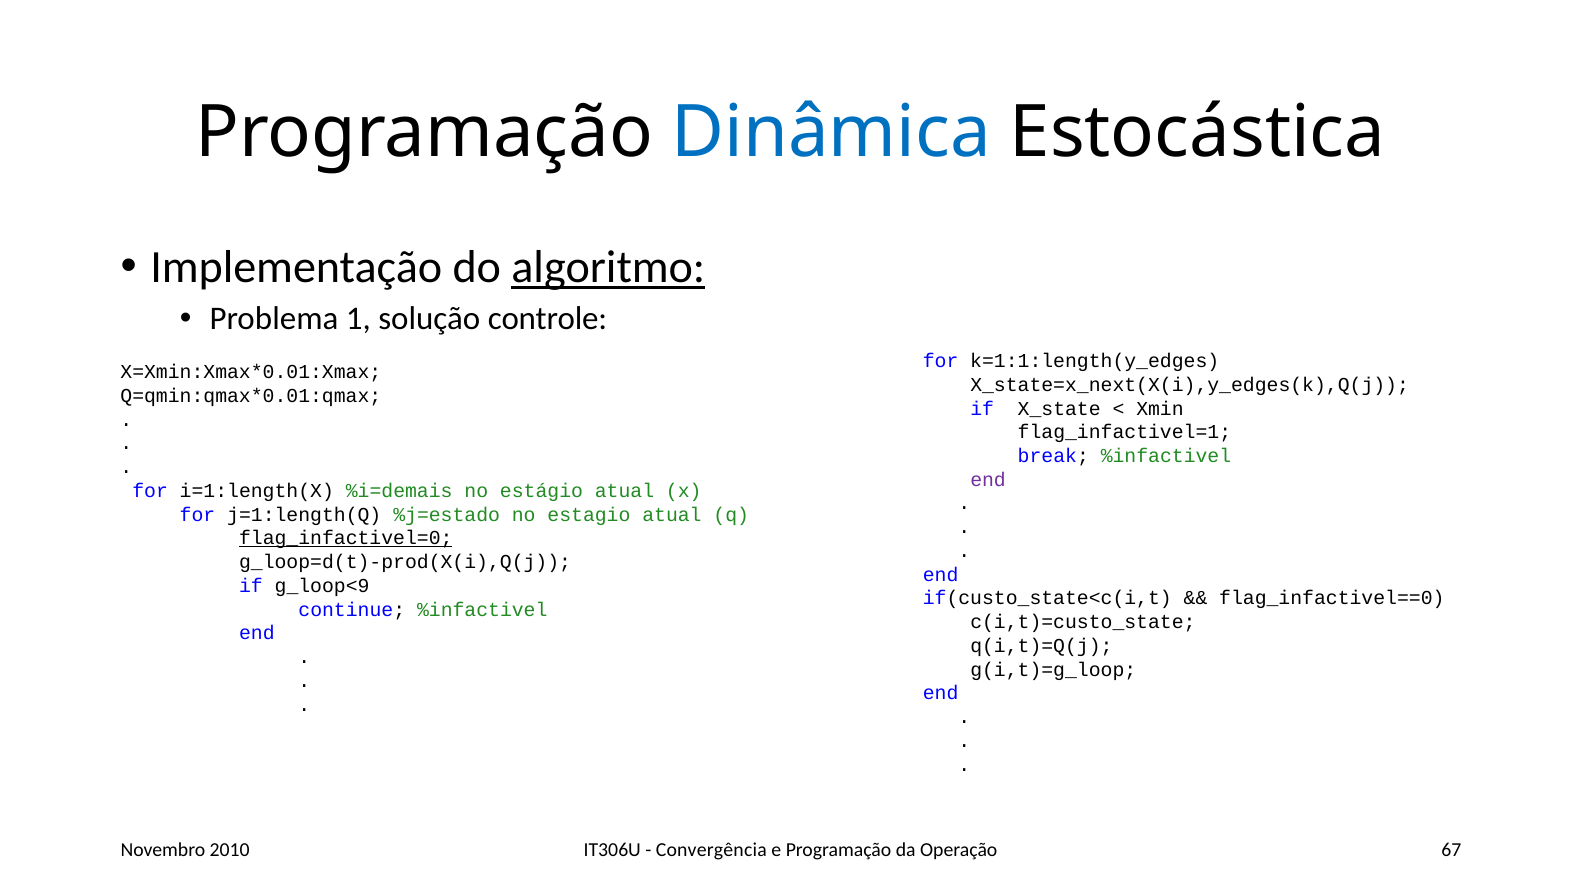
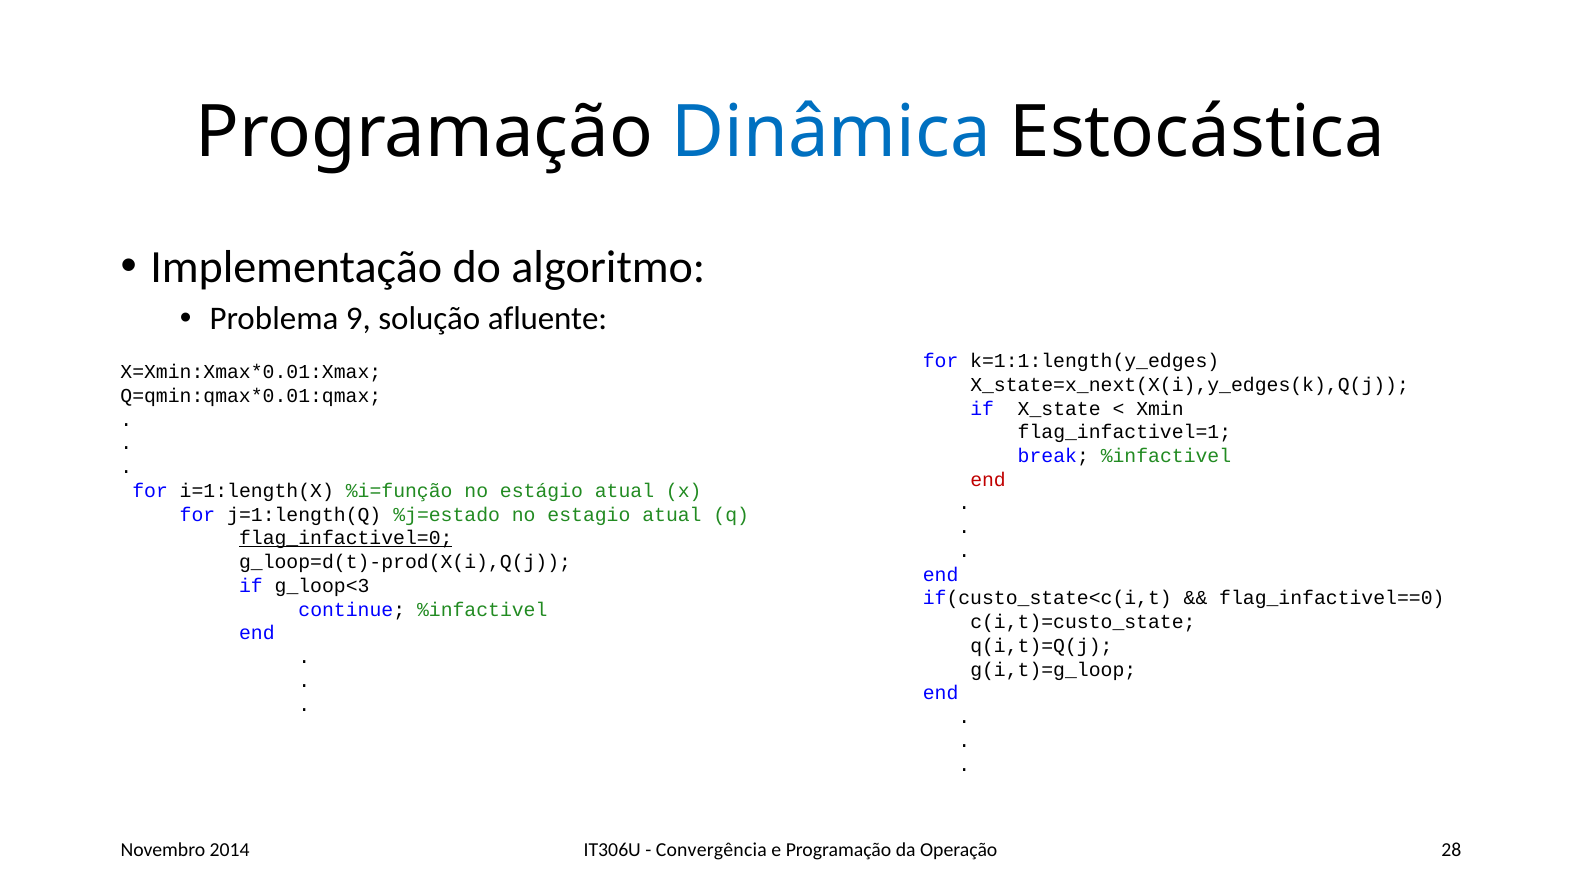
algoritmo underline: present -> none
1: 1 -> 9
controle: controle -> afluente
end at (988, 480) colour: purple -> red
%i=demais: %i=demais -> %i=função
g_loop<9: g_loop<9 -> g_loop<3
67: 67 -> 28
2010: 2010 -> 2014
